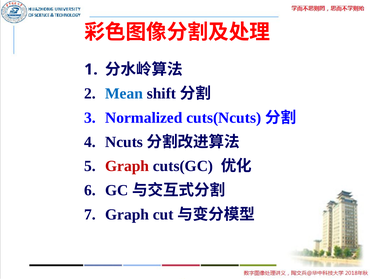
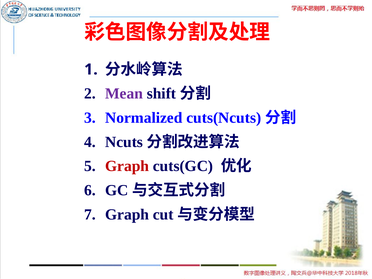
Mean colour: blue -> purple
